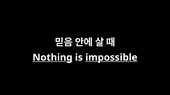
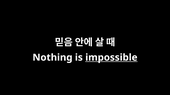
Nothing underline: present -> none
